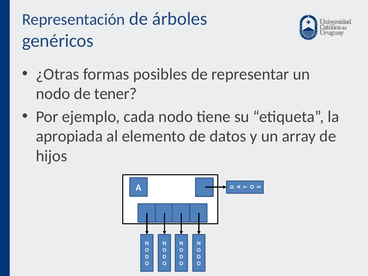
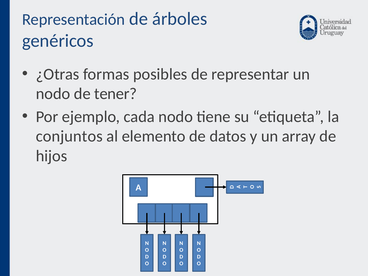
apropiada: apropiada -> conjuntos
